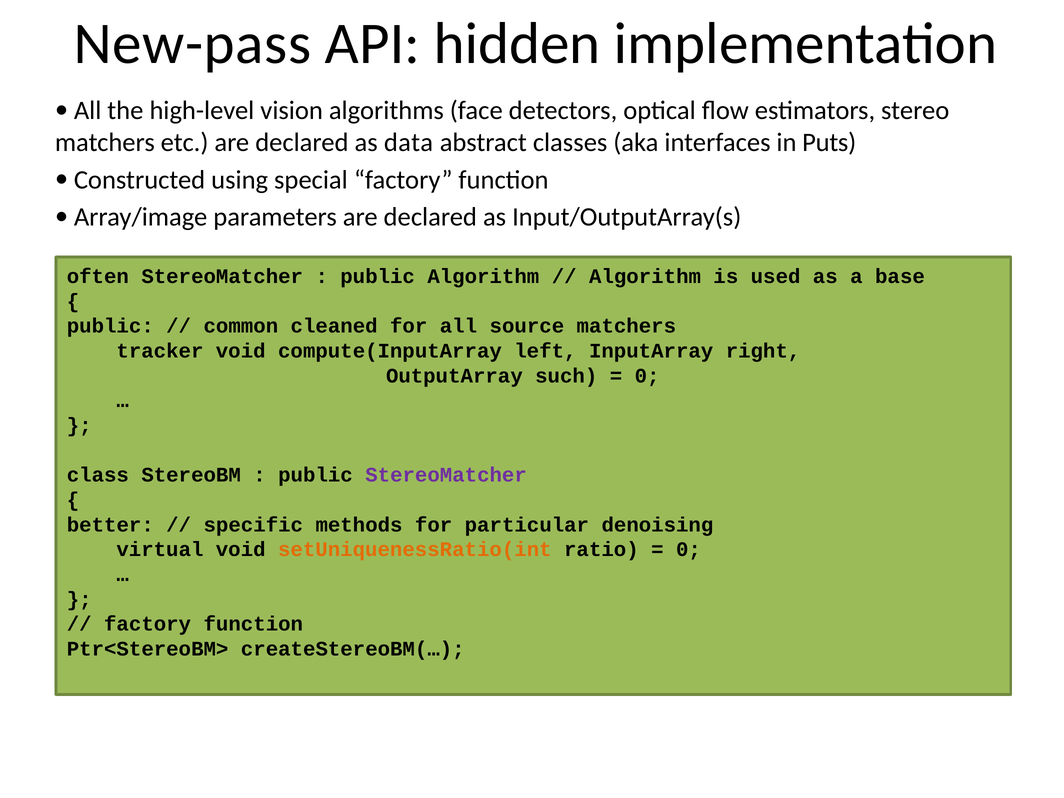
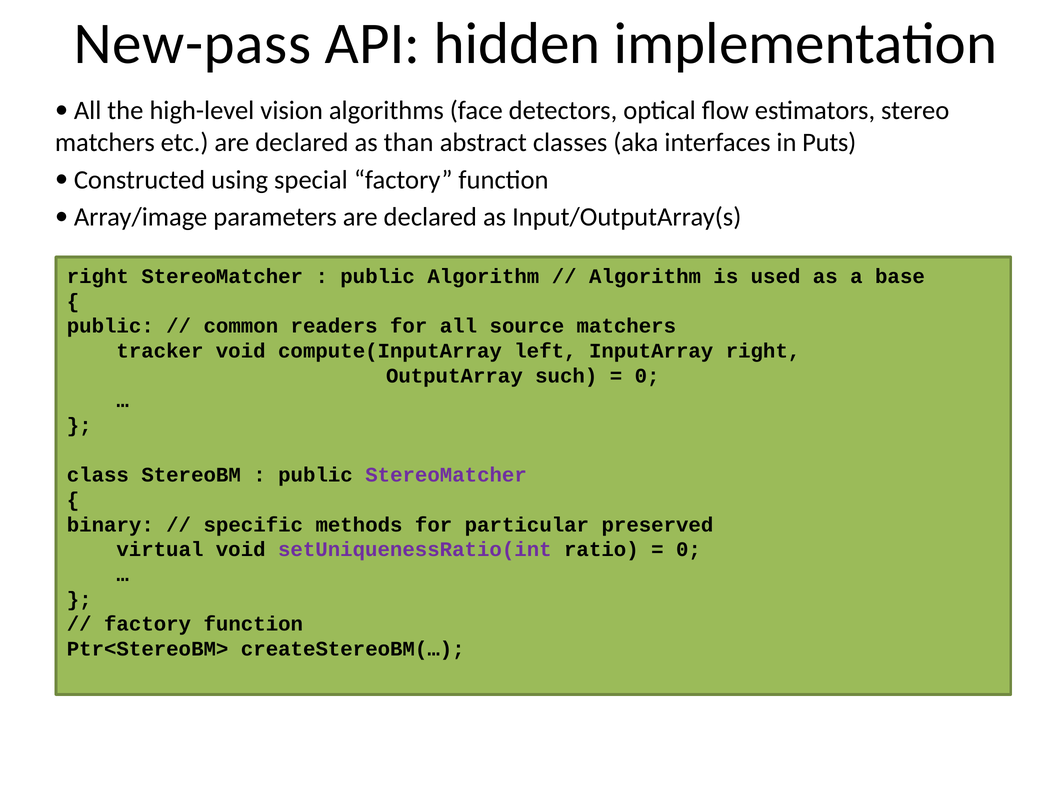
data: data -> than
often at (98, 276): often -> right
cleaned: cleaned -> readers
better: better -> binary
denoising: denoising -> preserved
setUniquenessRatio(int colour: orange -> purple
